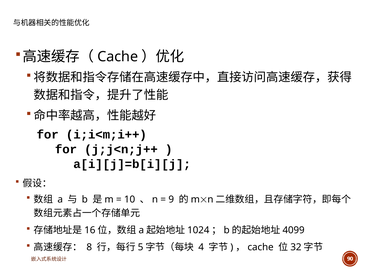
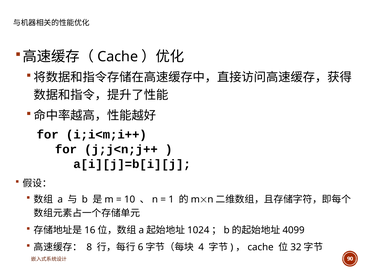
9: 9 -> 1
5: 5 -> 6
